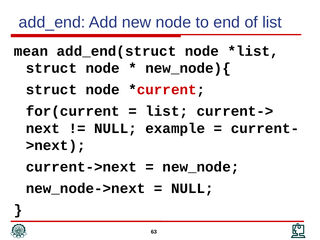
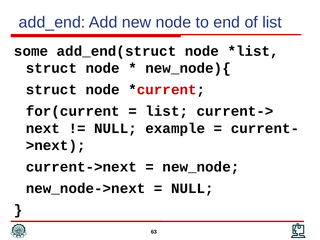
mean: mean -> some
